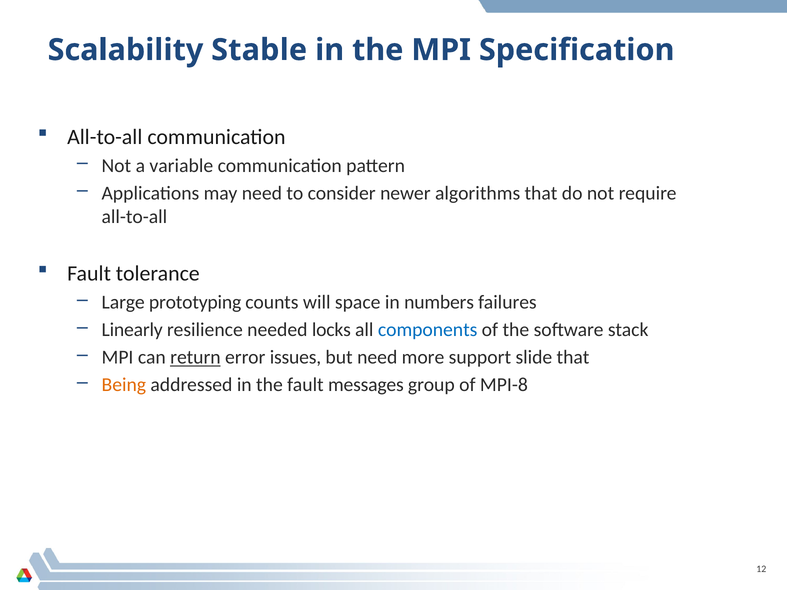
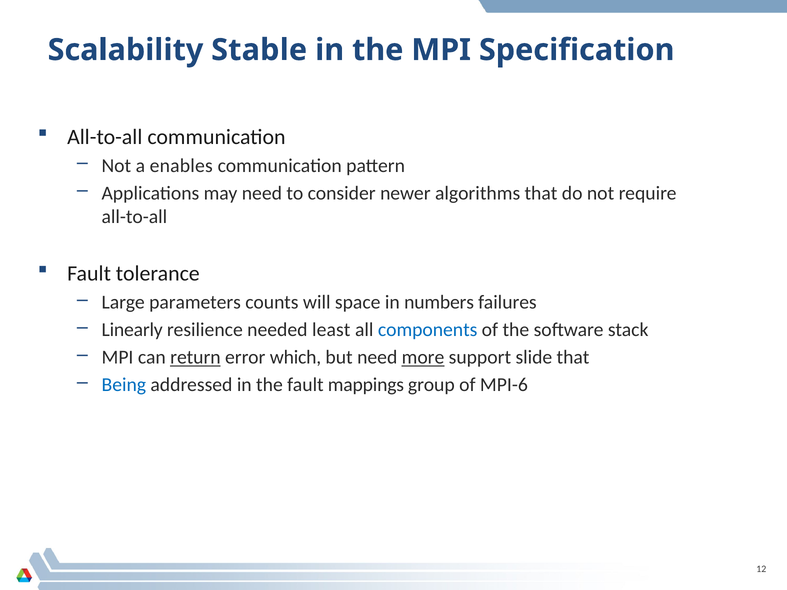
variable: variable -> enables
prototyping: prototyping -> parameters
locks: locks -> least
issues: issues -> which
more underline: none -> present
Being colour: orange -> blue
messages: messages -> mappings
MPI-8: MPI-8 -> MPI-6
